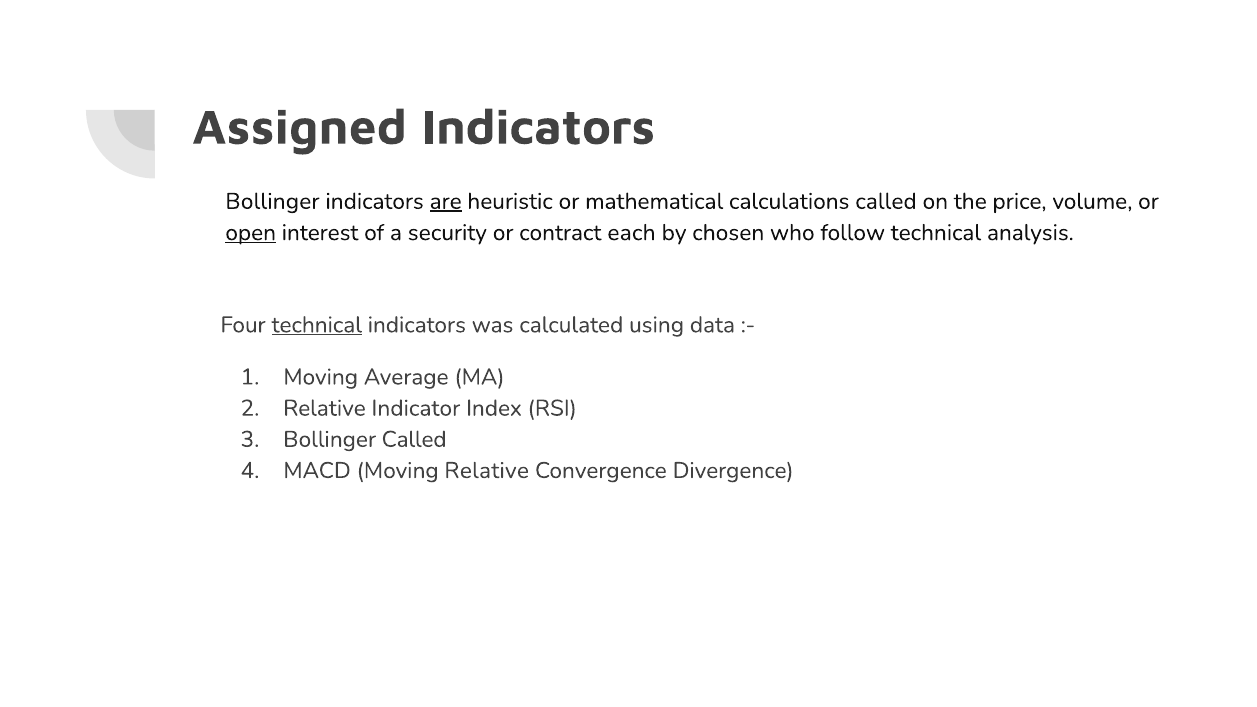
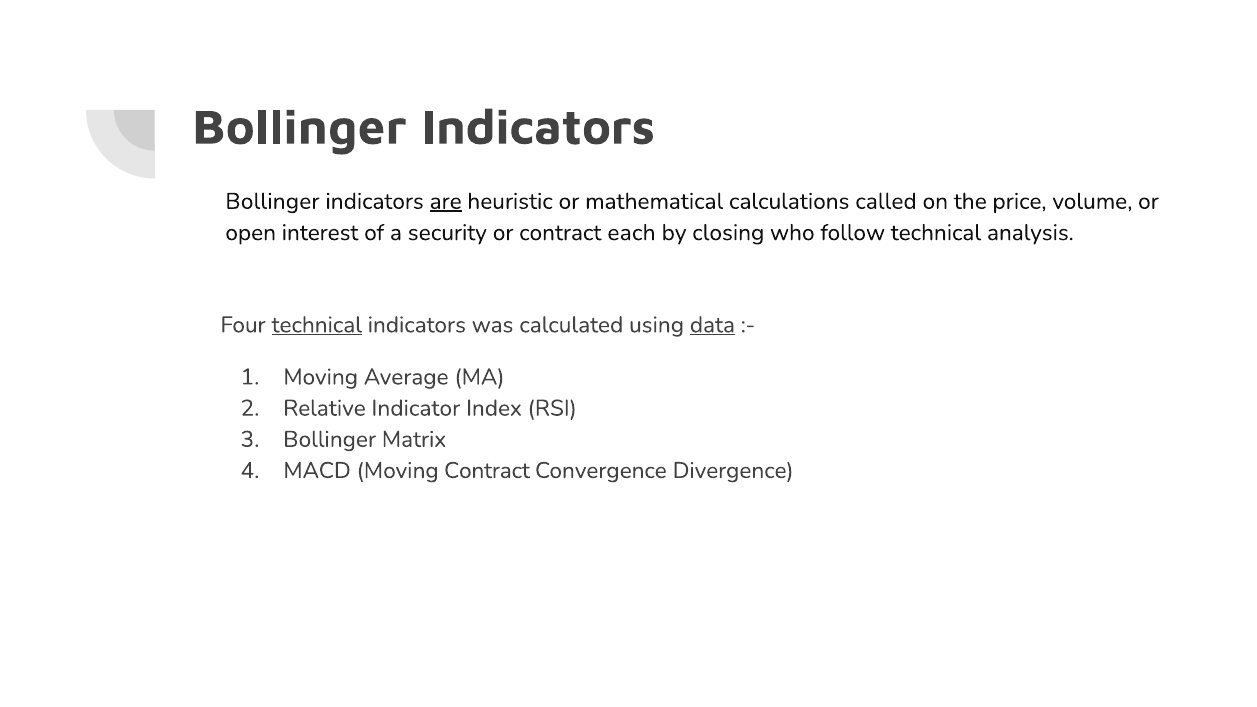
Assigned at (300, 128): Assigned -> Bollinger
open underline: present -> none
chosen: chosen -> closing
data underline: none -> present
Bollinger Called: Called -> Matrix
Moving Relative: Relative -> Contract
